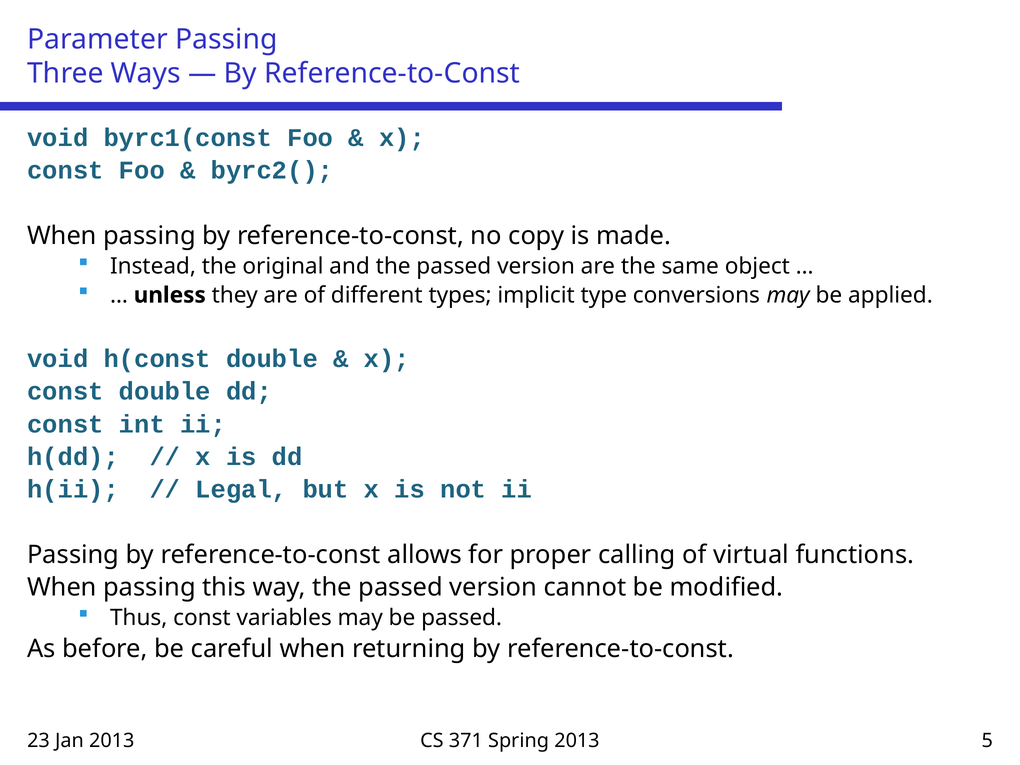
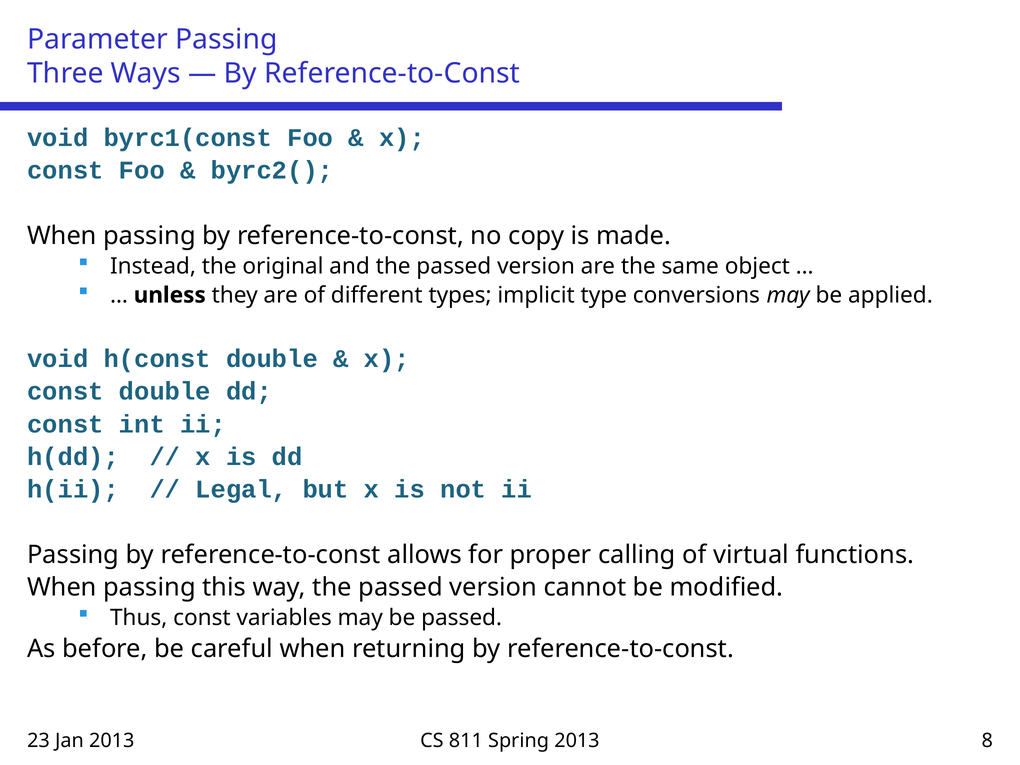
371: 371 -> 811
5: 5 -> 8
